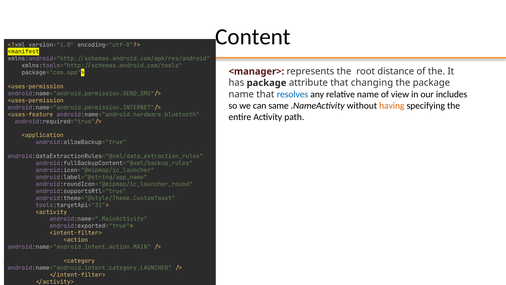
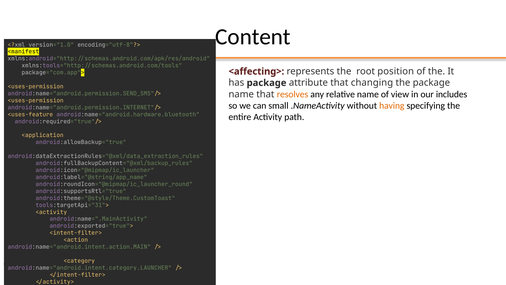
<manager>: <manager> -> <affecting>
distance: distance -> position
resolves colour: blue -> orange
same: same -> small
